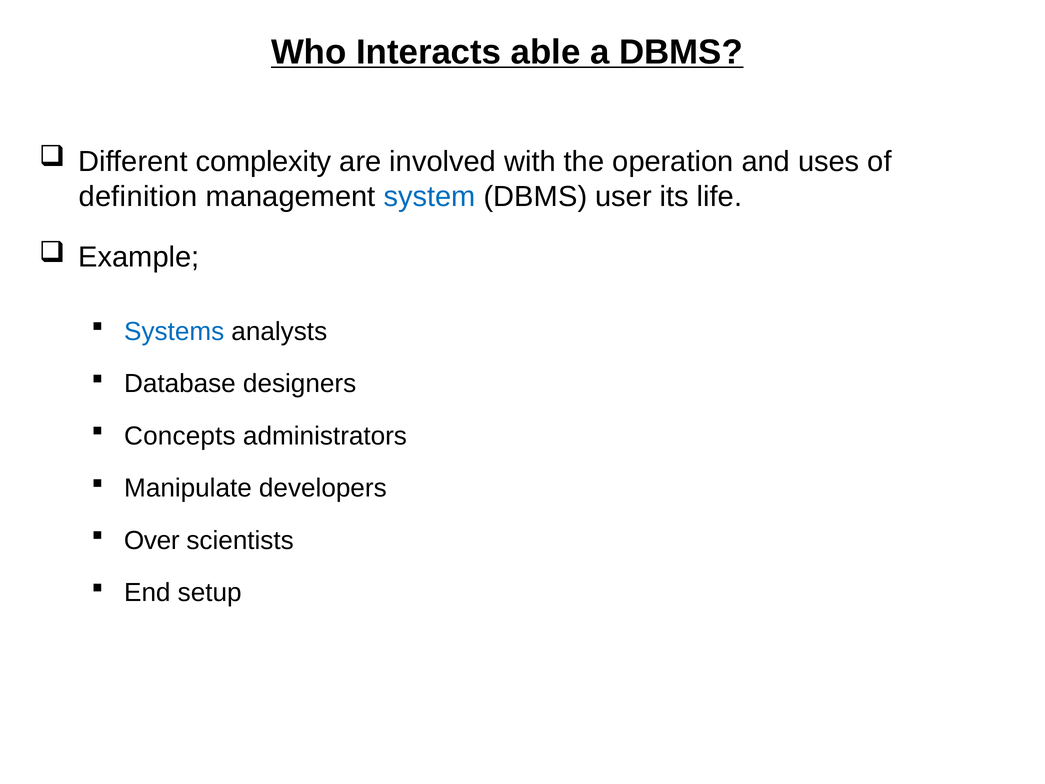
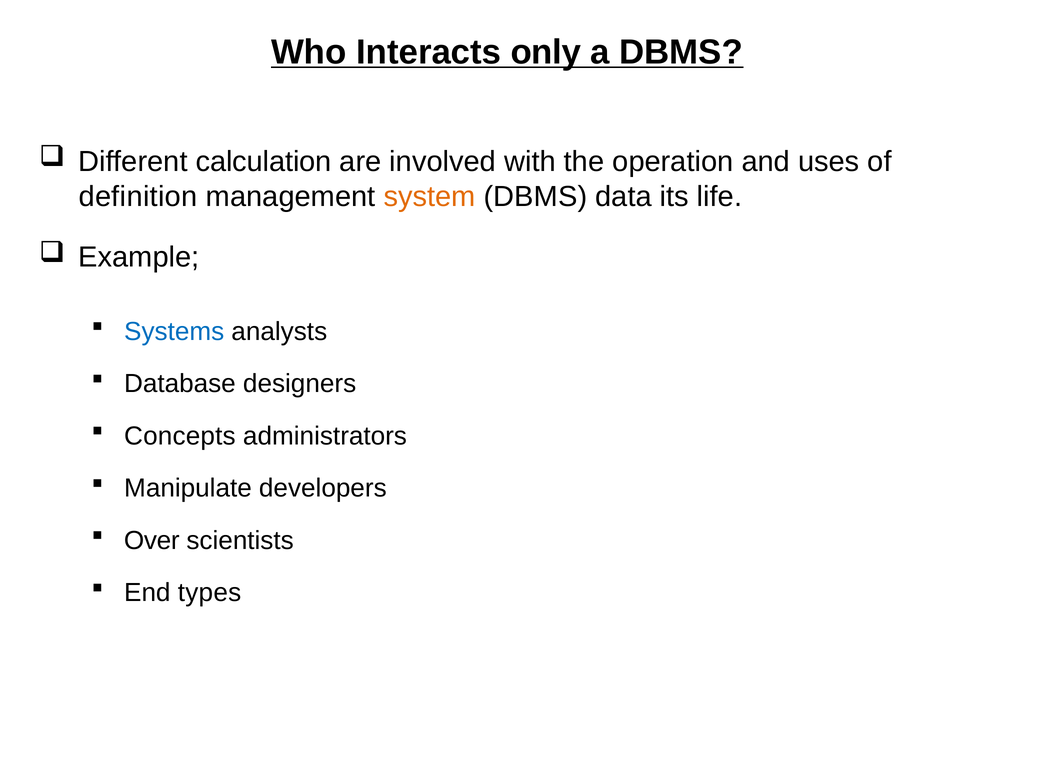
able: able -> only
complexity: complexity -> calculation
system colour: blue -> orange
user: user -> data
setup: setup -> types
